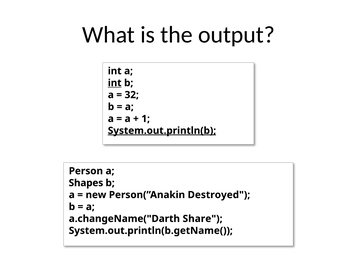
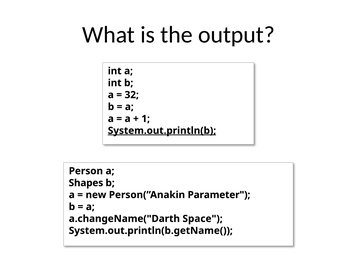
int at (115, 83) underline: present -> none
Destroyed: Destroyed -> Parameter
Share: Share -> Space
